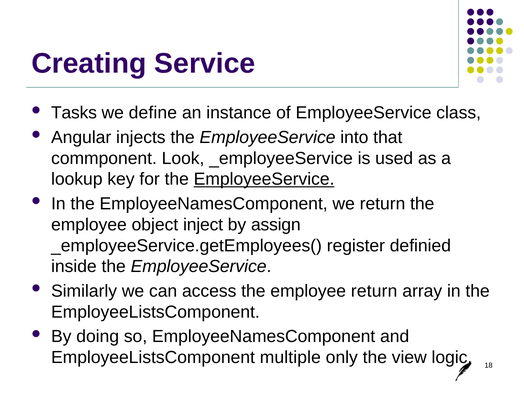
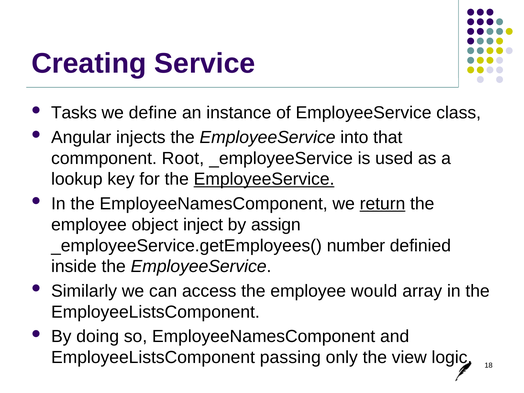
Look: Look -> Root
return at (383, 204) underline: none -> present
register: register -> number
employee return: return -> would
multiple: multiple -> passing
